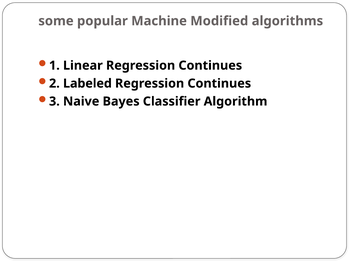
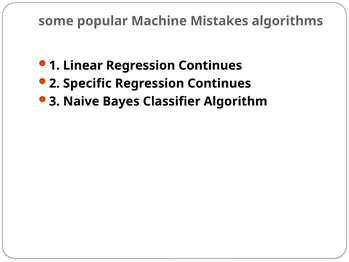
Modified: Modified -> Mistakes
Labeled: Labeled -> Specific
